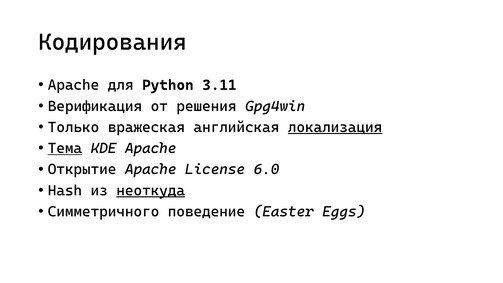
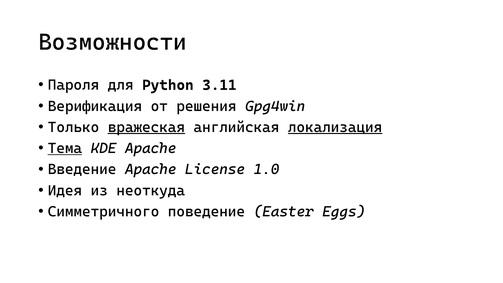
Кодирования: Кодирования -> Возможности
Apache at (74, 85): Apache -> Пароля
вражеская underline: none -> present
Открытие: Открытие -> Введение
6.0: 6.0 -> 1.0
Hash: Hash -> Идея
неоткуда underline: present -> none
